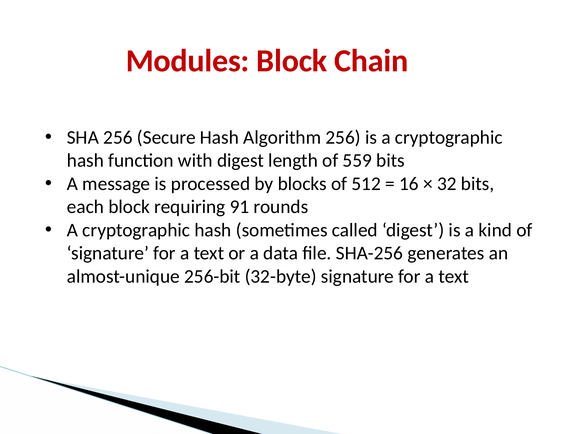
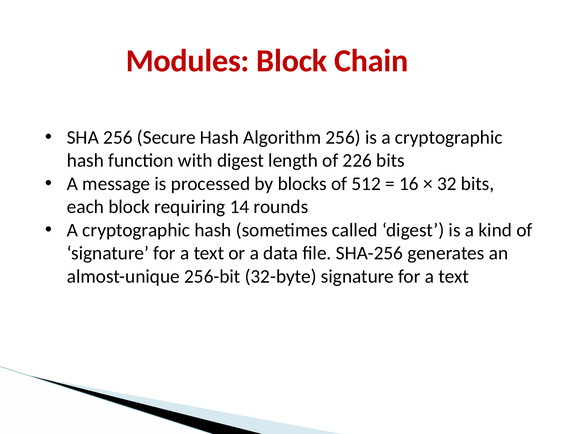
559: 559 -> 226
91: 91 -> 14
